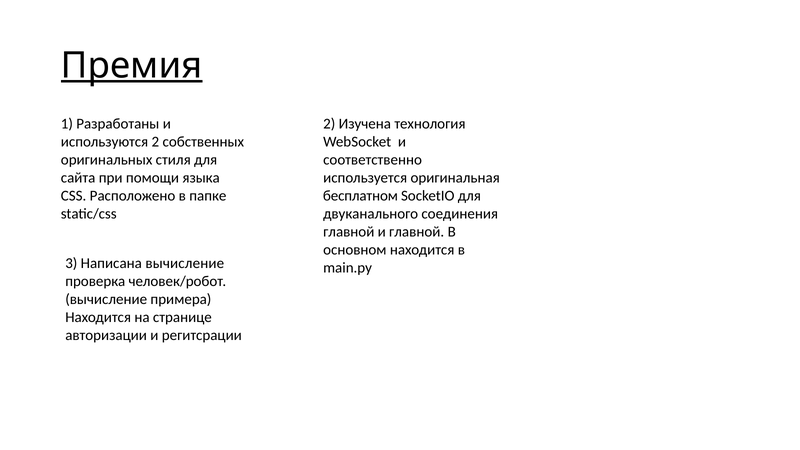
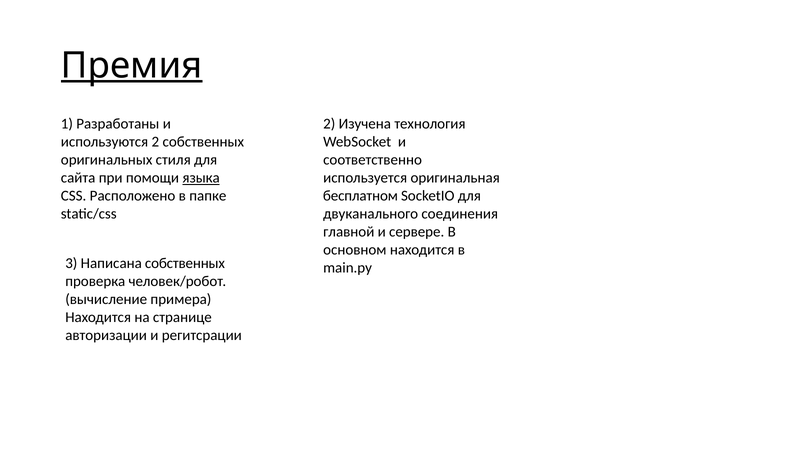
языка underline: none -> present
и главной: главной -> сервере
Написана вычисление: вычисление -> собственных
